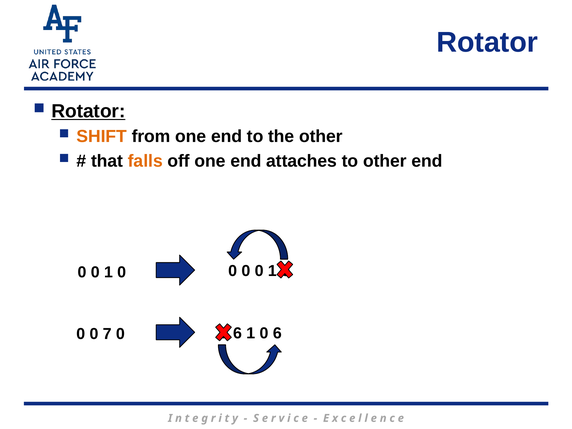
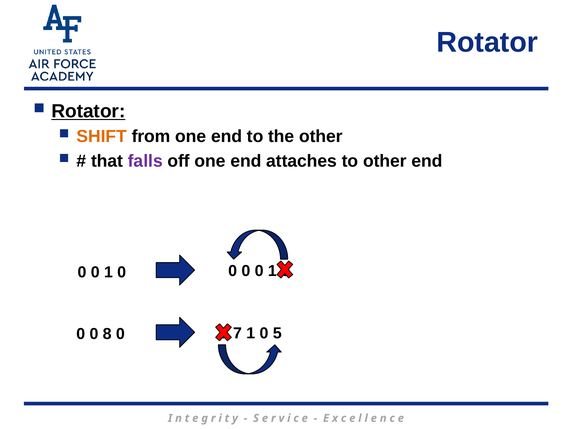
falls colour: orange -> purple
6 at (237, 333): 6 -> 7
0 6: 6 -> 5
7: 7 -> 8
